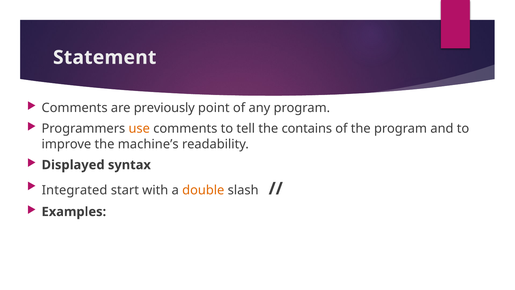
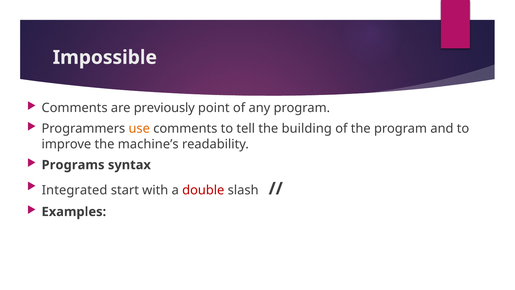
Statement: Statement -> Impossible
contains: contains -> building
Displayed: Displayed -> Programs
double colour: orange -> red
